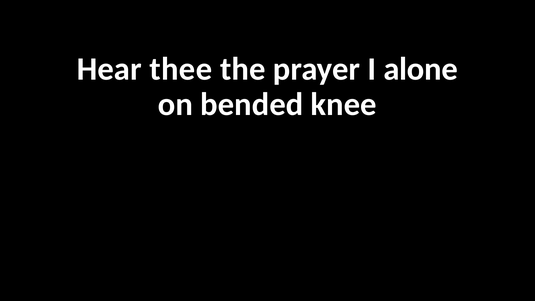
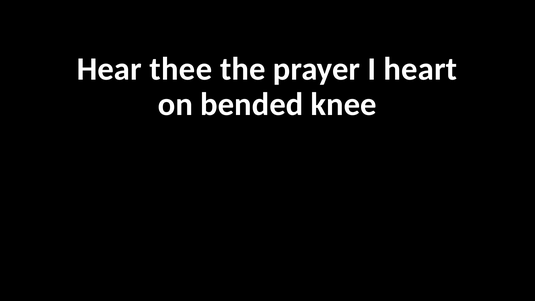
alone: alone -> heart
